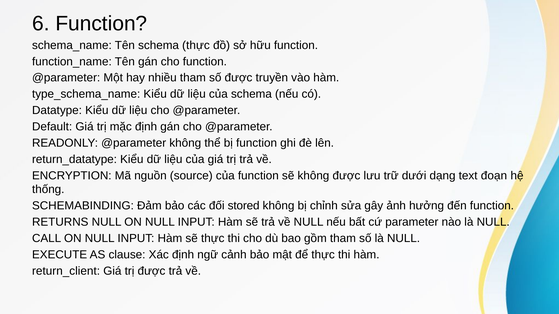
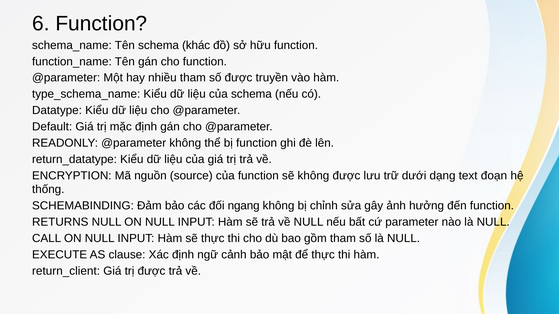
schema thực: thực -> khác
stored: stored -> ngang
